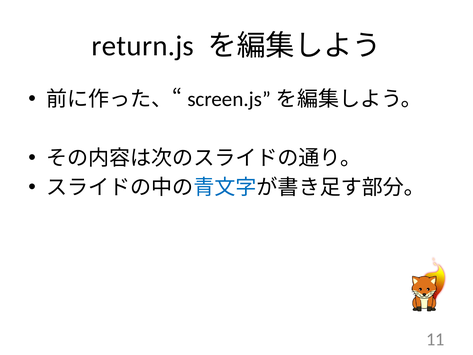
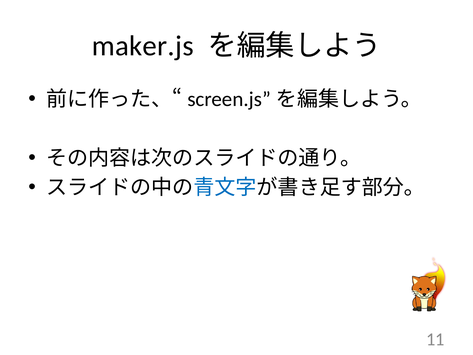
return.js: return.js -> maker.js
